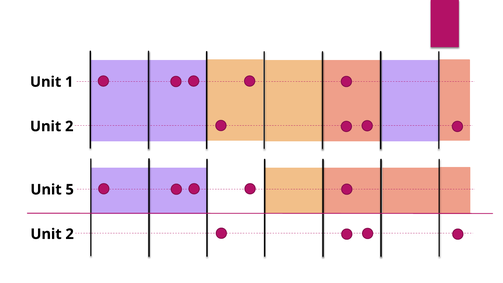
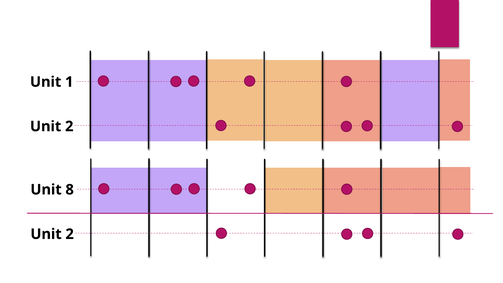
5: 5 -> 8
